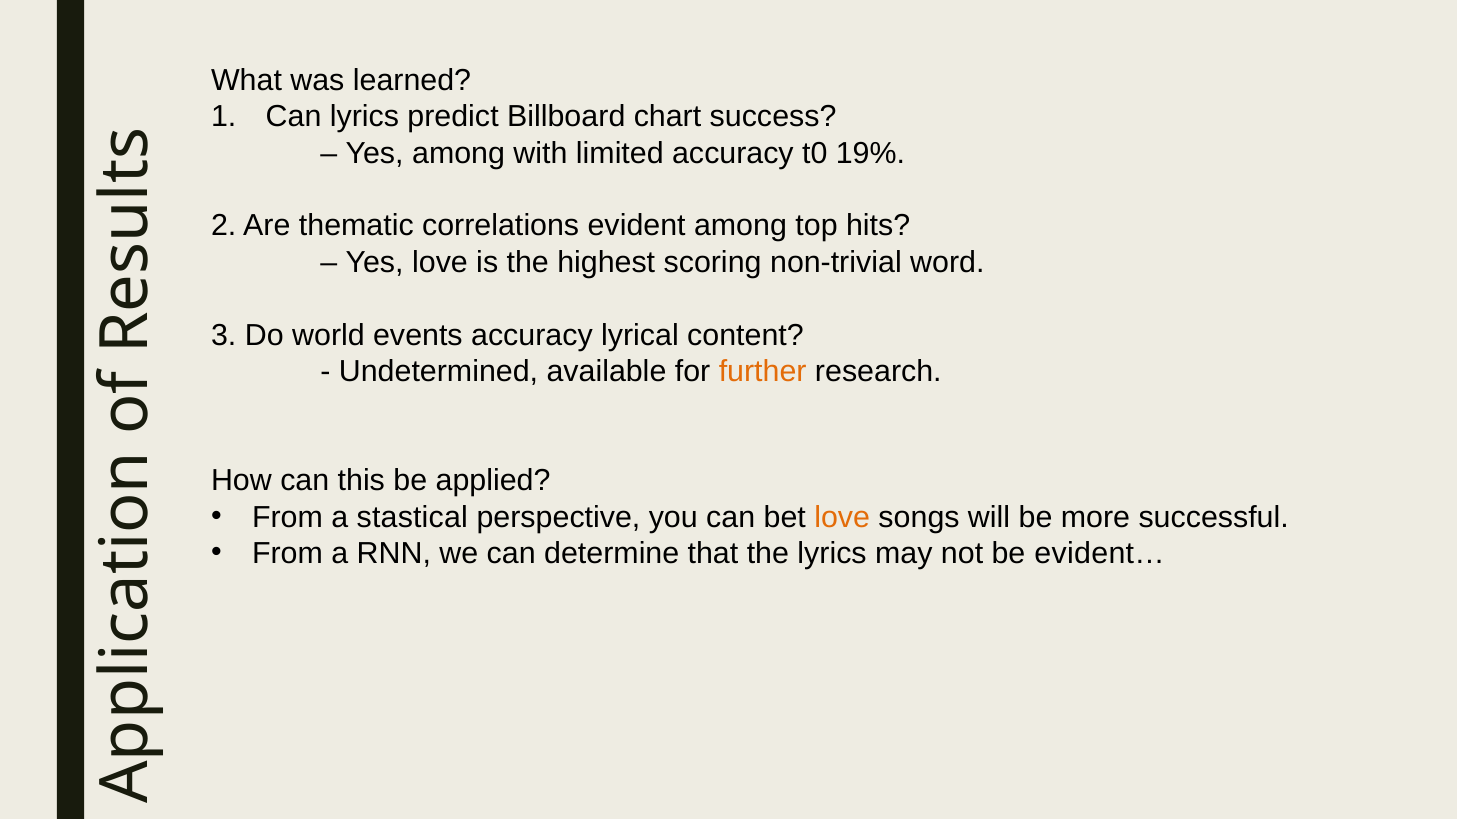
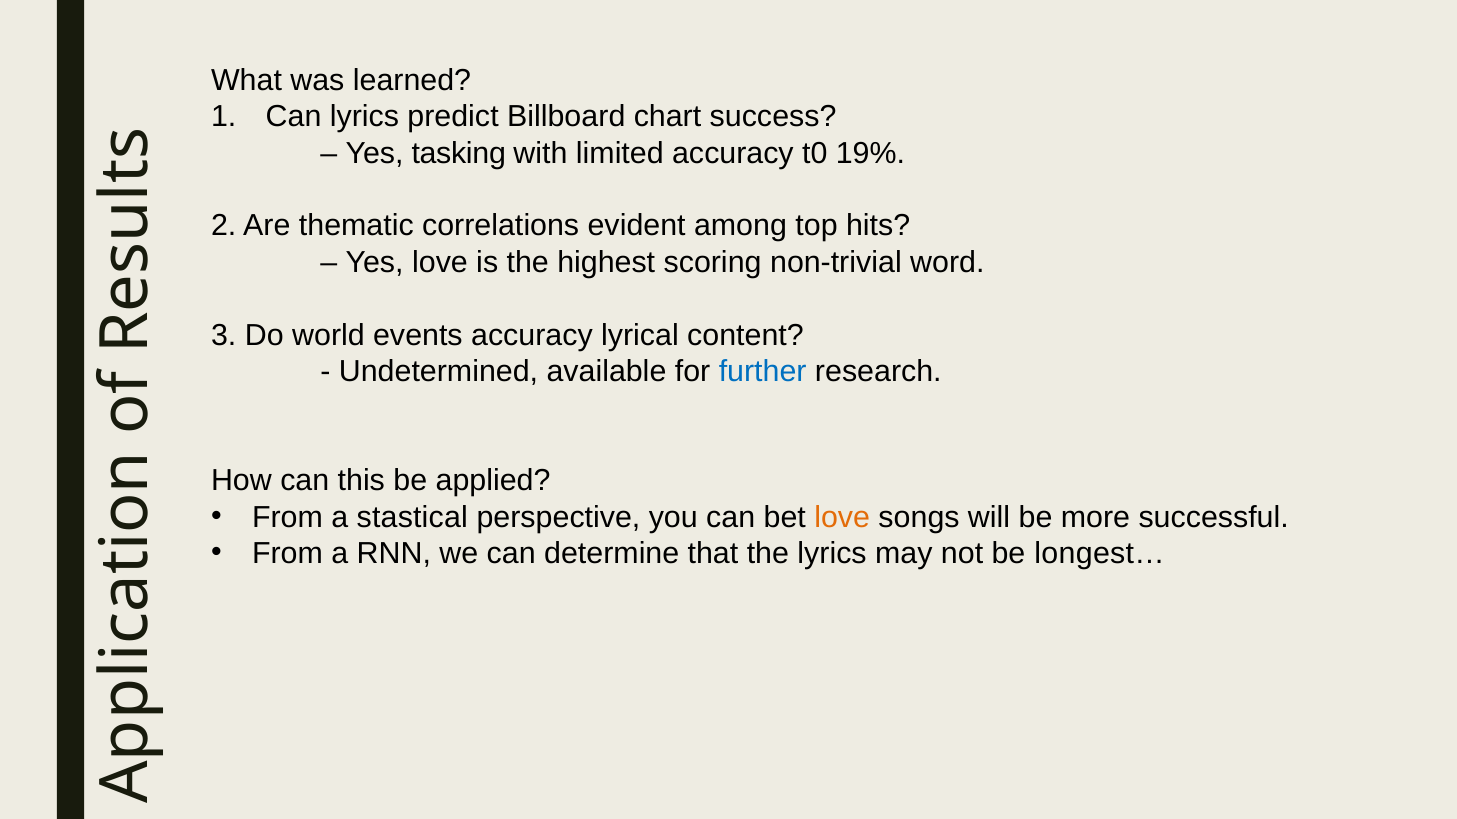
Yes among: among -> tasking
further colour: orange -> blue
evident…: evident… -> longest…
